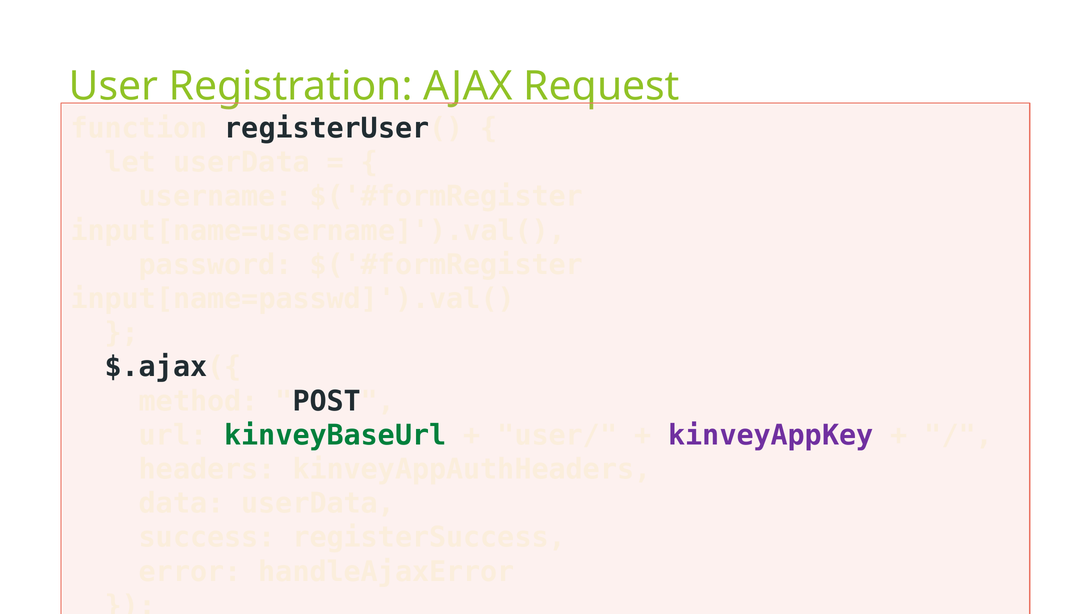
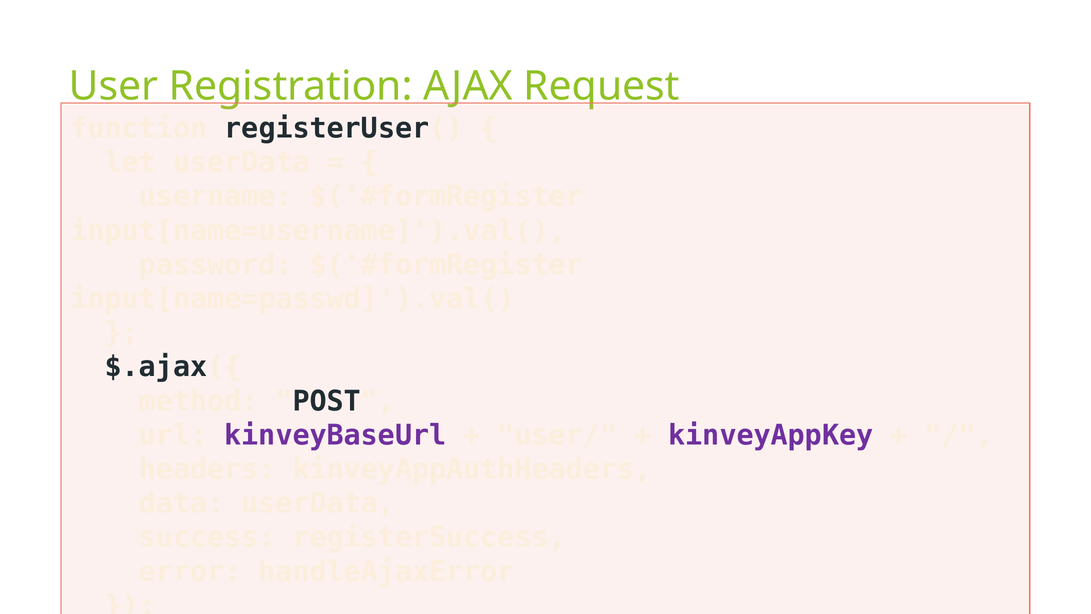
kinveyBaseUrl colour: green -> purple
